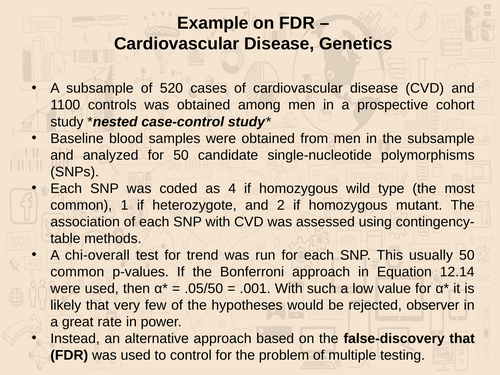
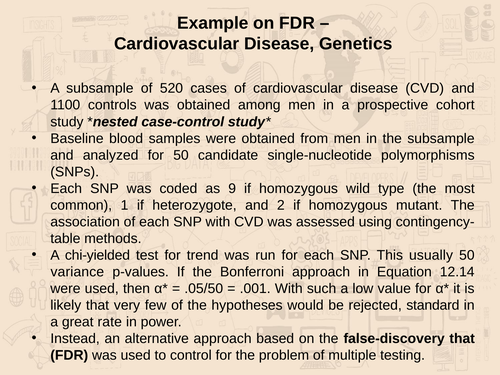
4: 4 -> 9
chi-overall: chi-overall -> chi-yielded
common at (77, 272): common -> variance
observer: observer -> standard
